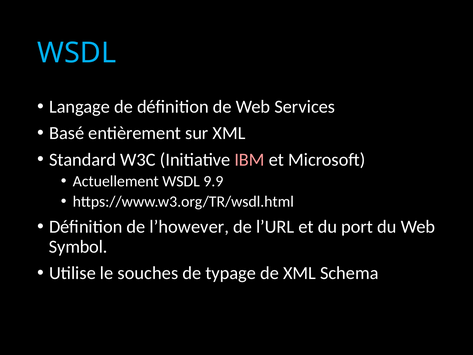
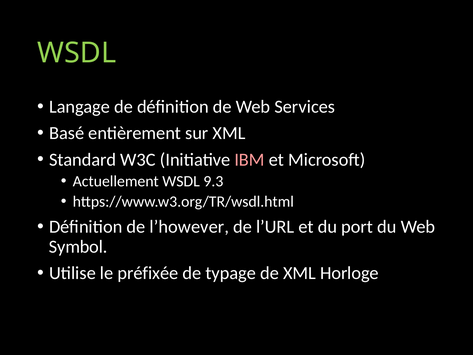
WSDL at (77, 53) colour: light blue -> light green
9.9: 9.9 -> 9.3
souches: souches -> préfixée
Schema: Schema -> Horloge
